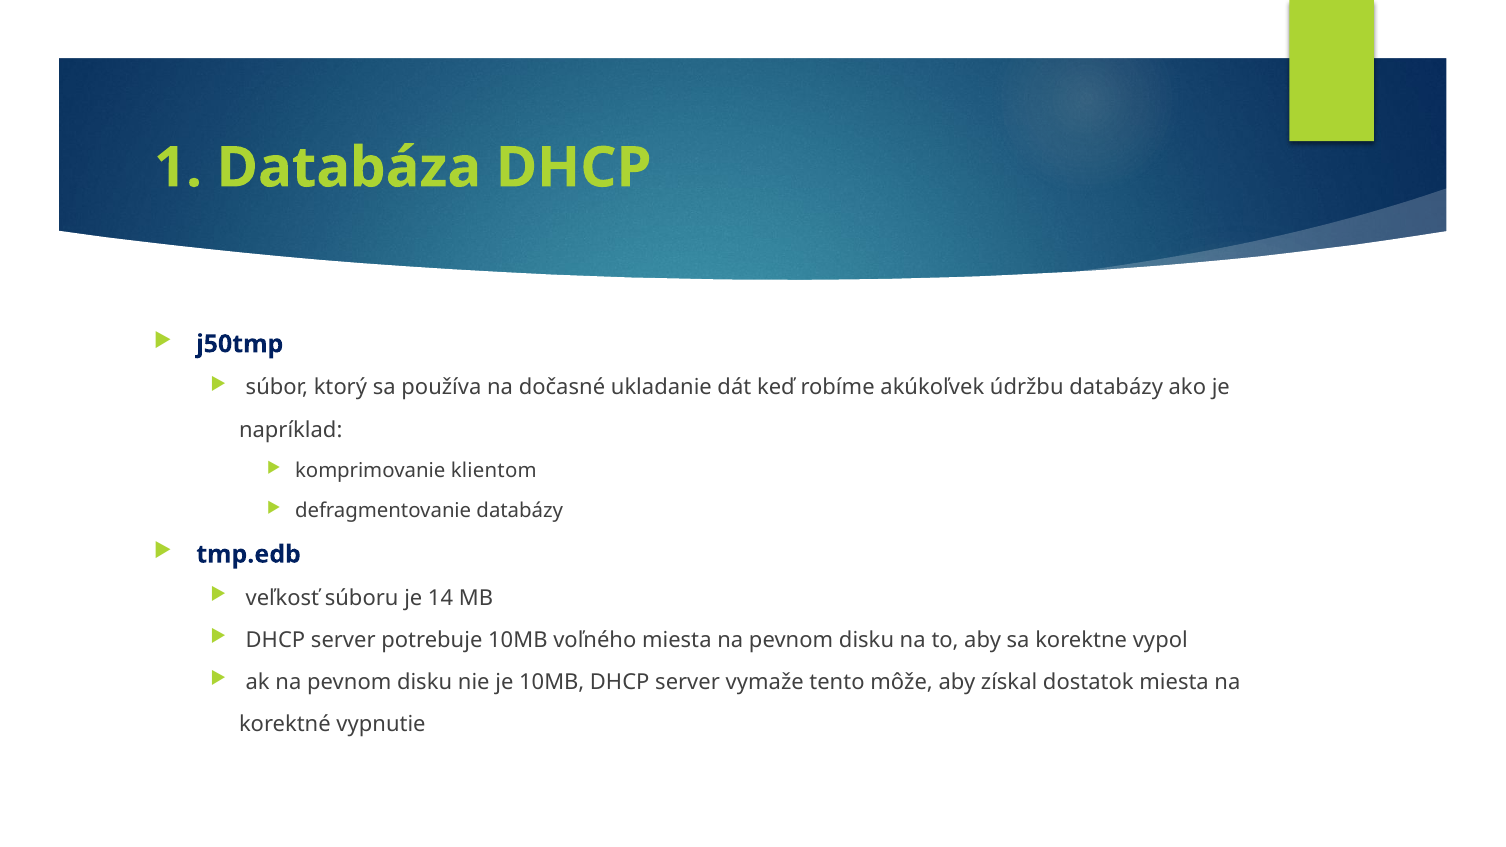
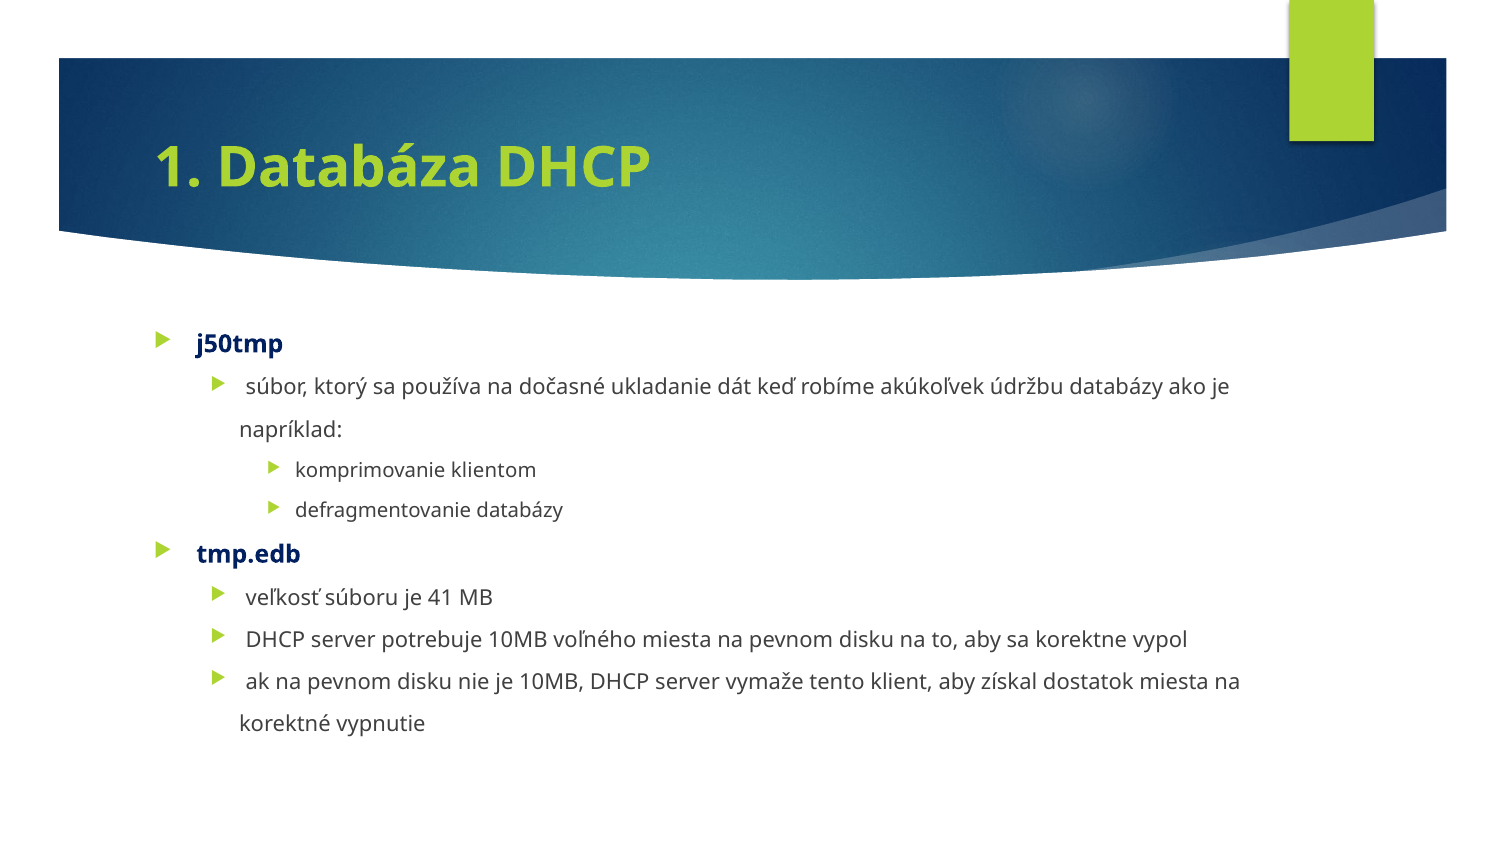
14: 14 -> 41
môže: môže -> klient
